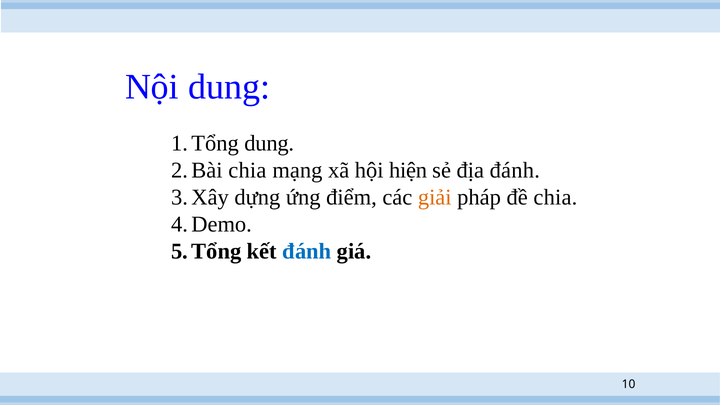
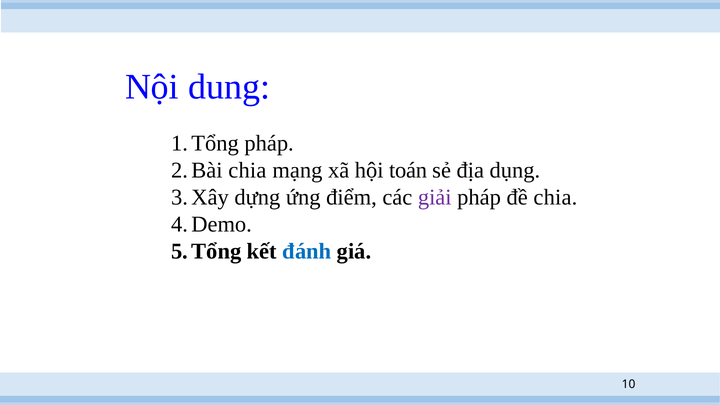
dung at (269, 143): dung -> pháp
hiện: hiện -> toán
địa đánh: đánh -> dụng
giải colour: orange -> purple
